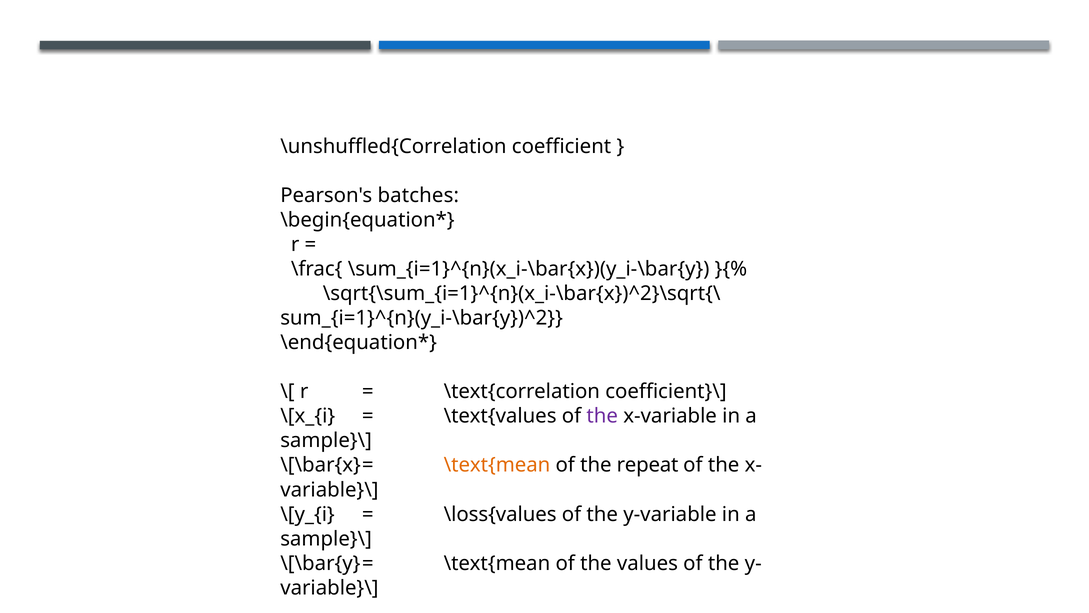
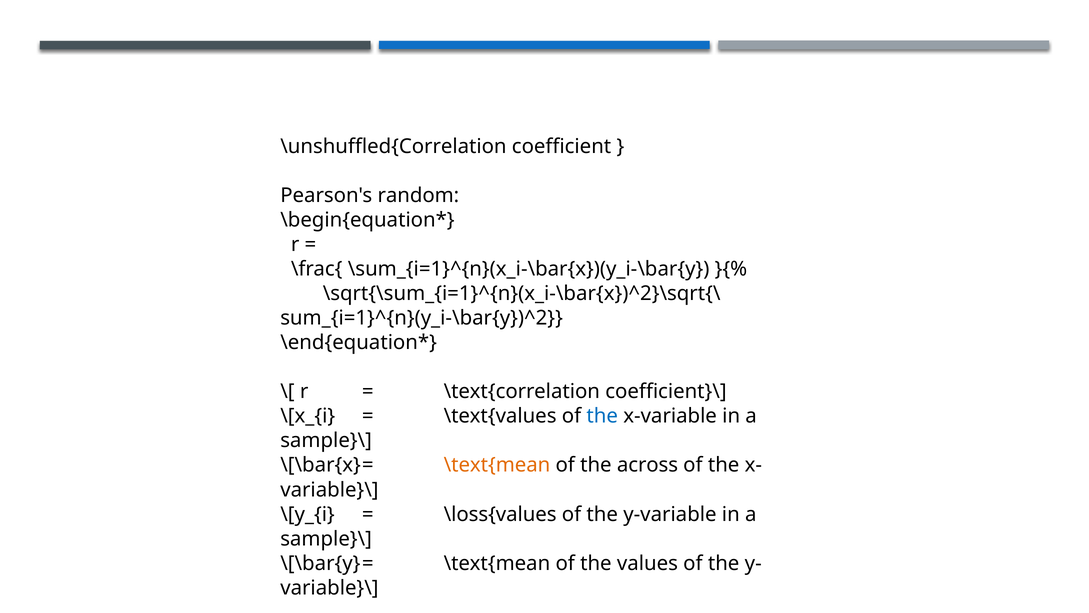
batches: batches -> random
the at (602, 416) colour: purple -> blue
repeat: repeat -> across
